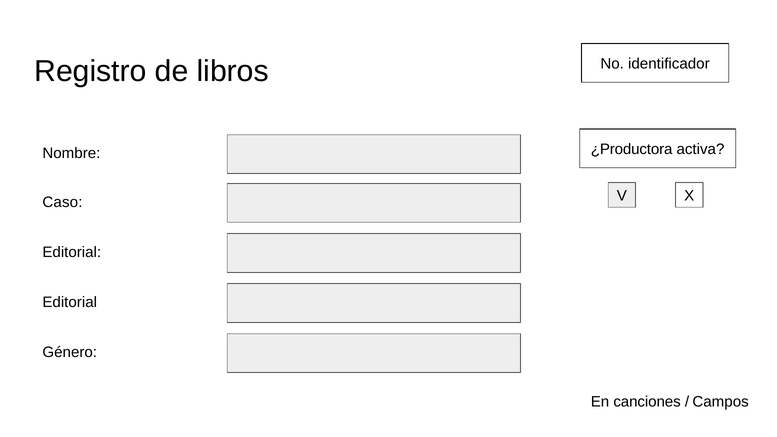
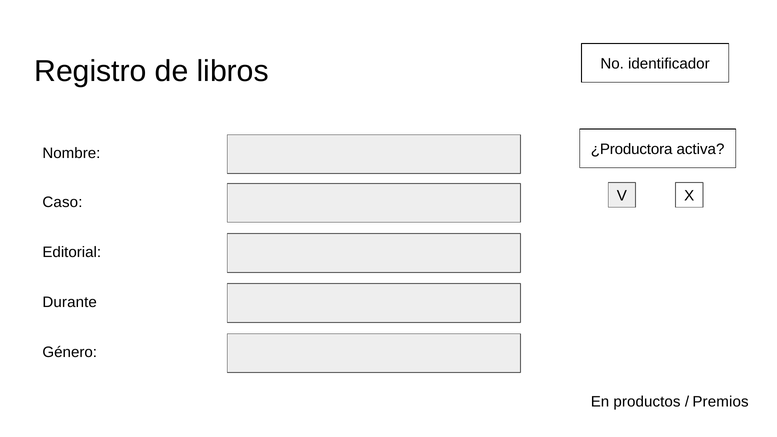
Editorial at (70, 302): Editorial -> Durante
canciones: canciones -> productos
Campos: Campos -> Premios
